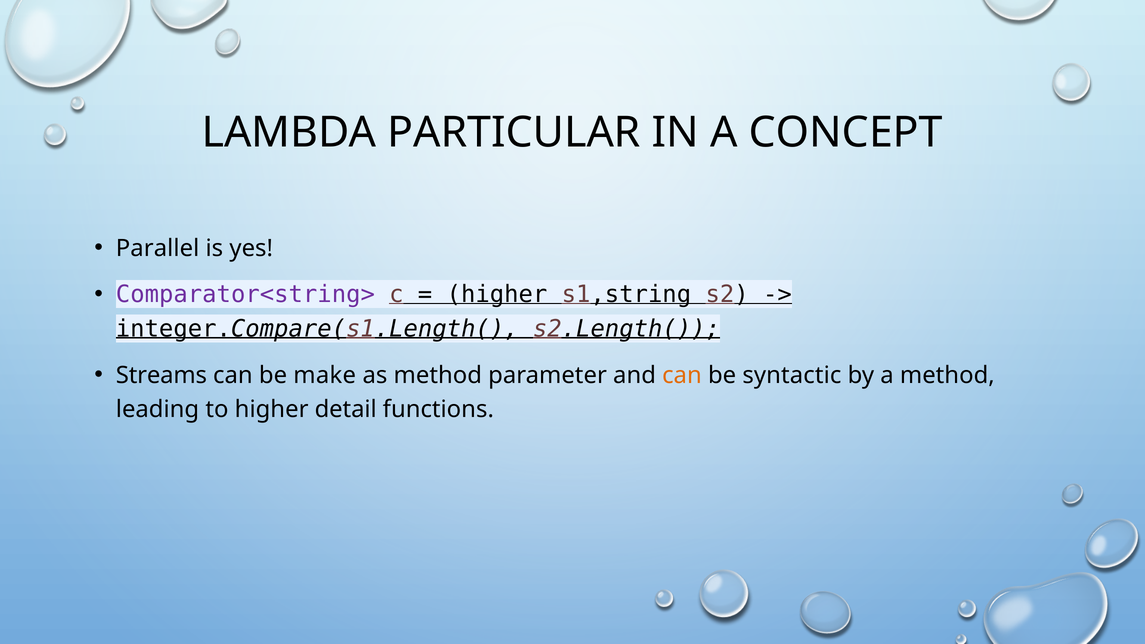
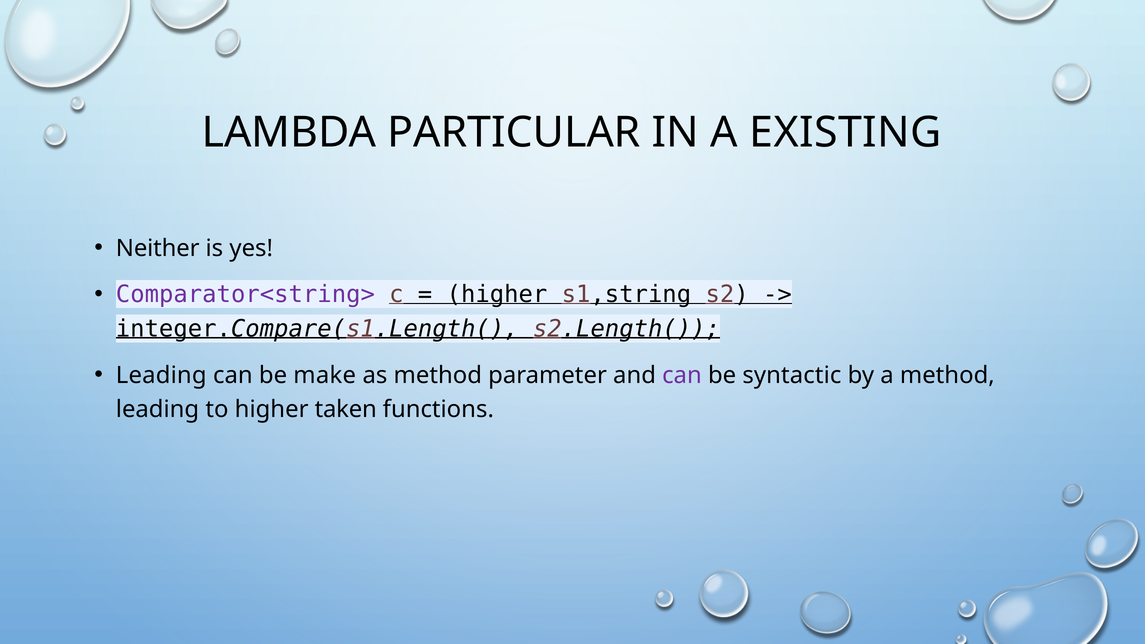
CONCEPT: CONCEPT -> EXISTING
Parallel: Parallel -> Neither
Streams at (161, 375): Streams -> Leading
can at (682, 375) colour: orange -> purple
detail: detail -> taken
